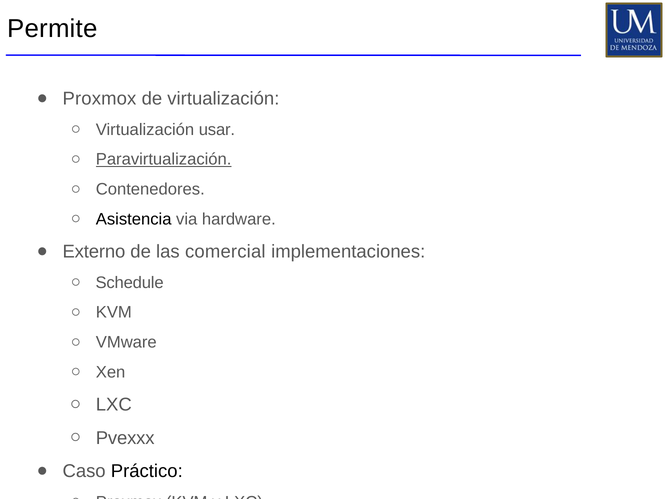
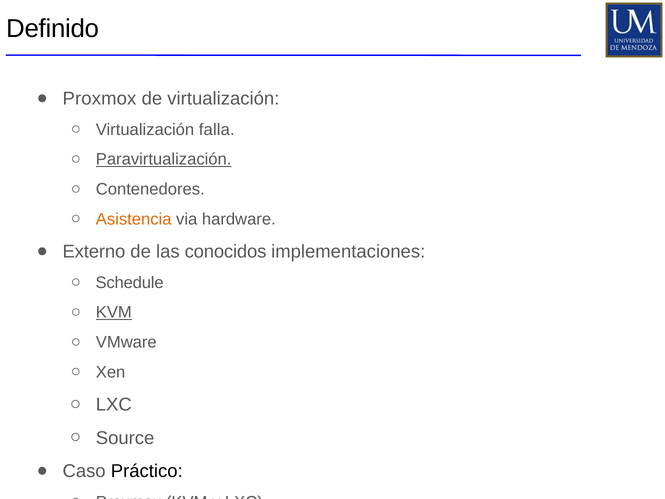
Permite: Permite -> Definido
usar: usar -> falla
Asistencia colour: black -> orange
comercial: comercial -> conocidos
KVM at (114, 312) underline: none -> present
Pvexxx: Pvexxx -> Source
